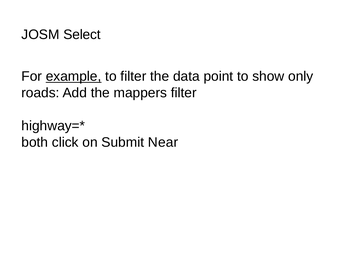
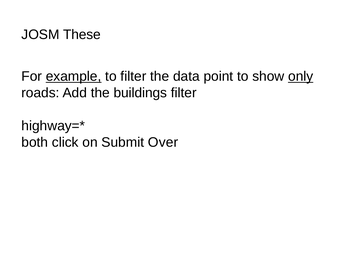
Select: Select -> These
only underline: none -> present
mappers: mappers -> buildings
Near: Near -> Over
